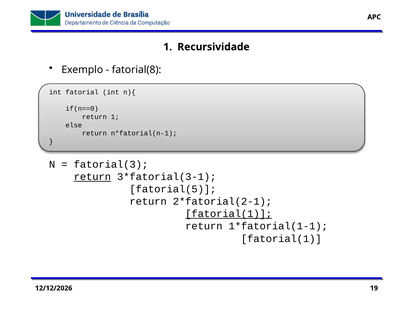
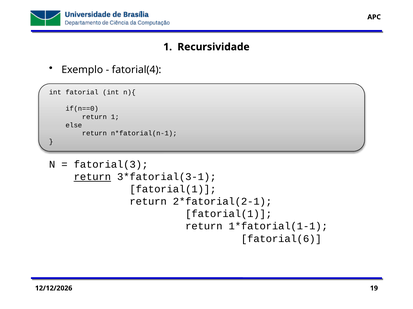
fatorial(8: fatorial(8 -> fatorial(4
fatorial(5 at (173, 190): fatorial(5 -> fatorial(1
fatorial(1 at (229, 214) underline: present -> none
fatorial(1 at (281, 239): fatorial(1 -> fatorial(6
